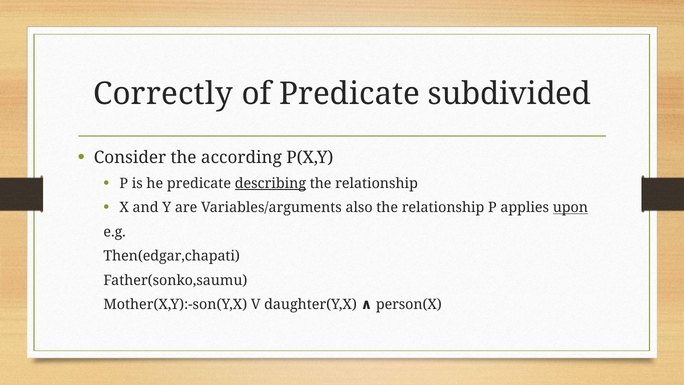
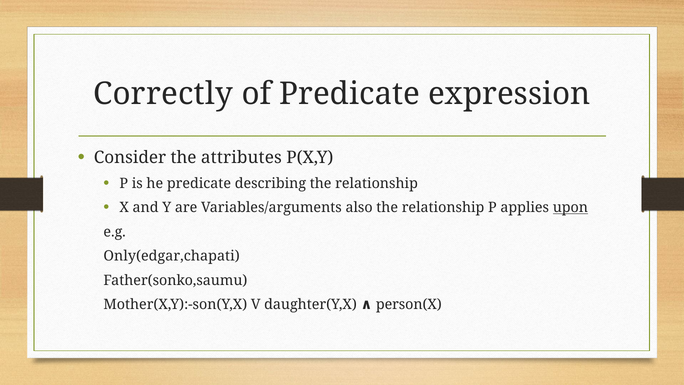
subdivided: subdivided -> expression
according: according -> attributes
describing underline: present -> none
Then(edgar,chapati: Then(edgar,chapati -> Only(edgar,chapati
